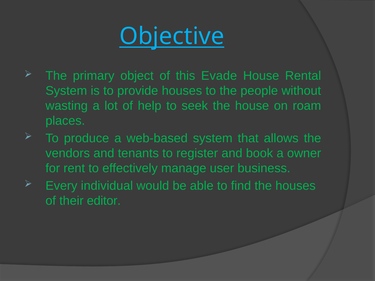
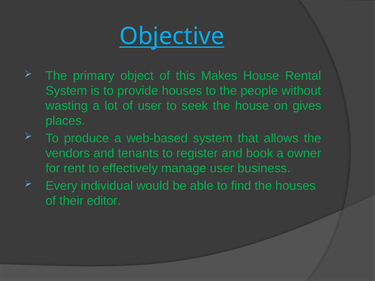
Evade: Evade -> Makes
of help: help -> user
roam: roam -> gives
